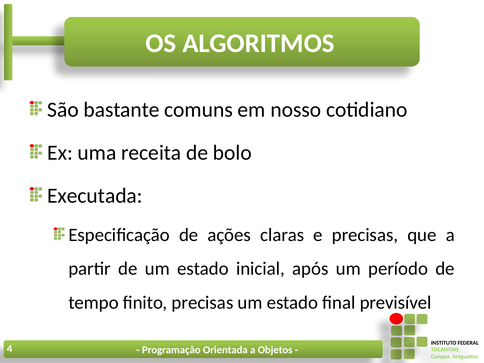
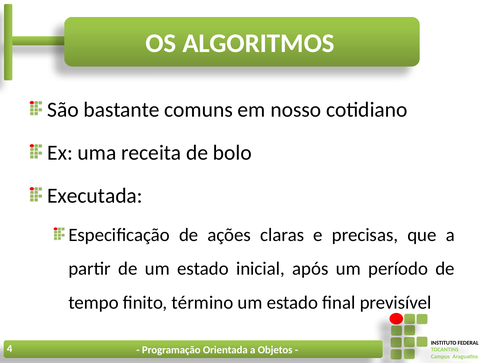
finito precisas: precisas -> término
